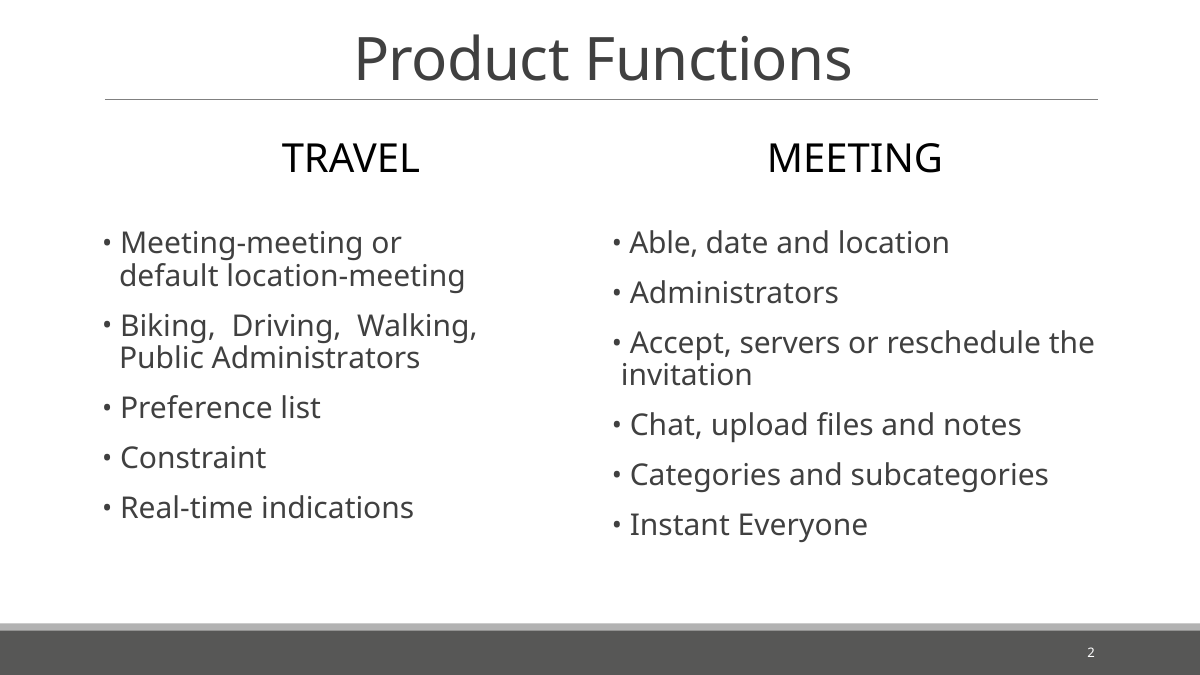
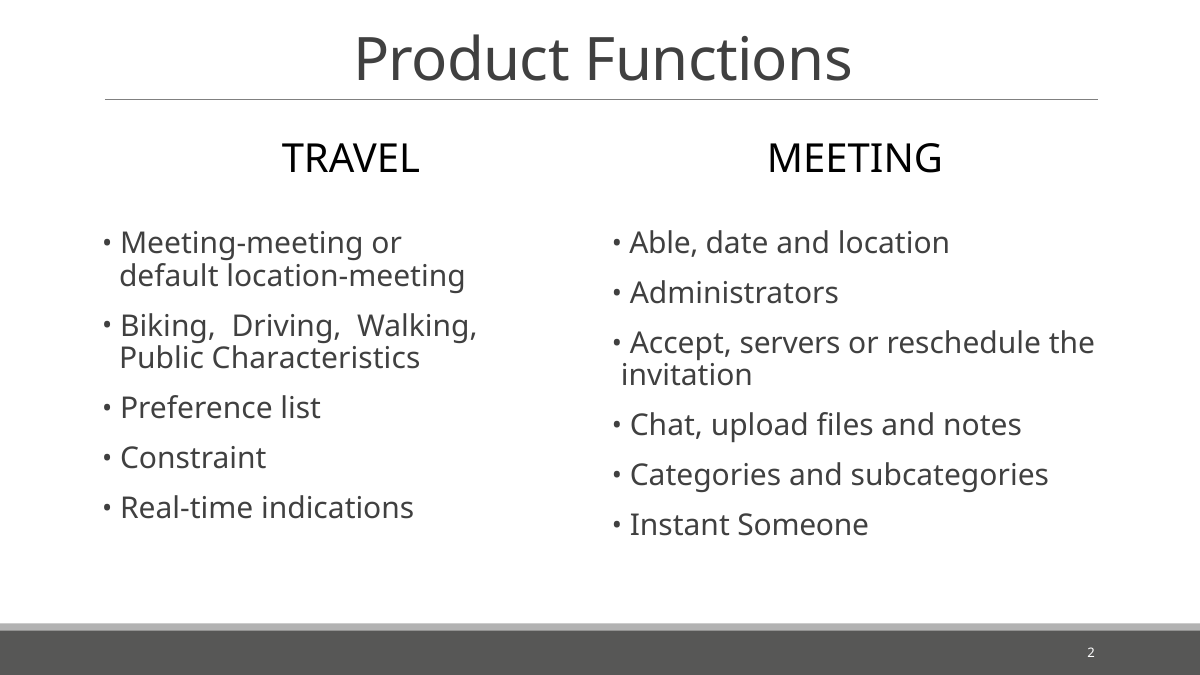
Public Administrators: Administrators -> Characteristics
Everyone: Everyone -> Someone
